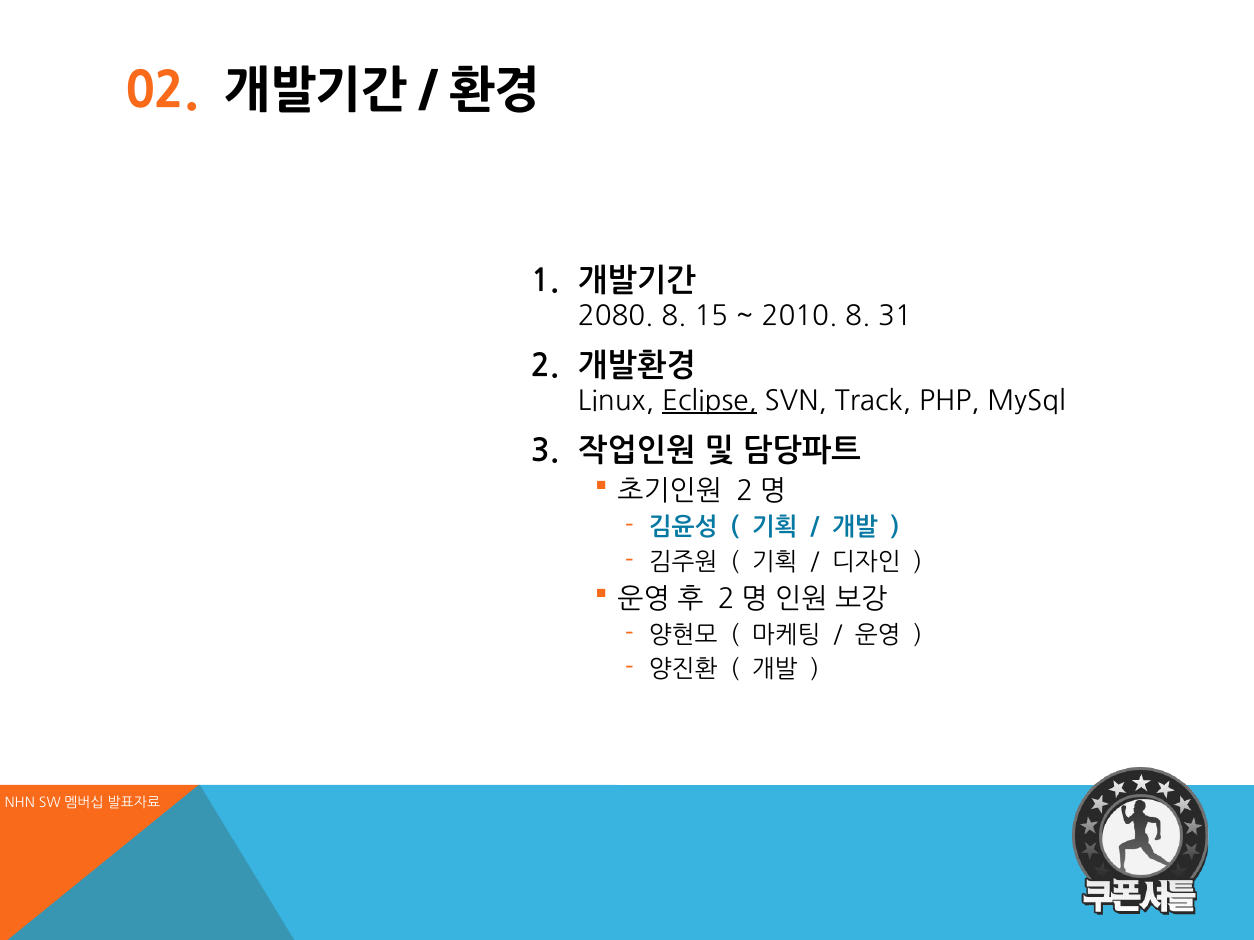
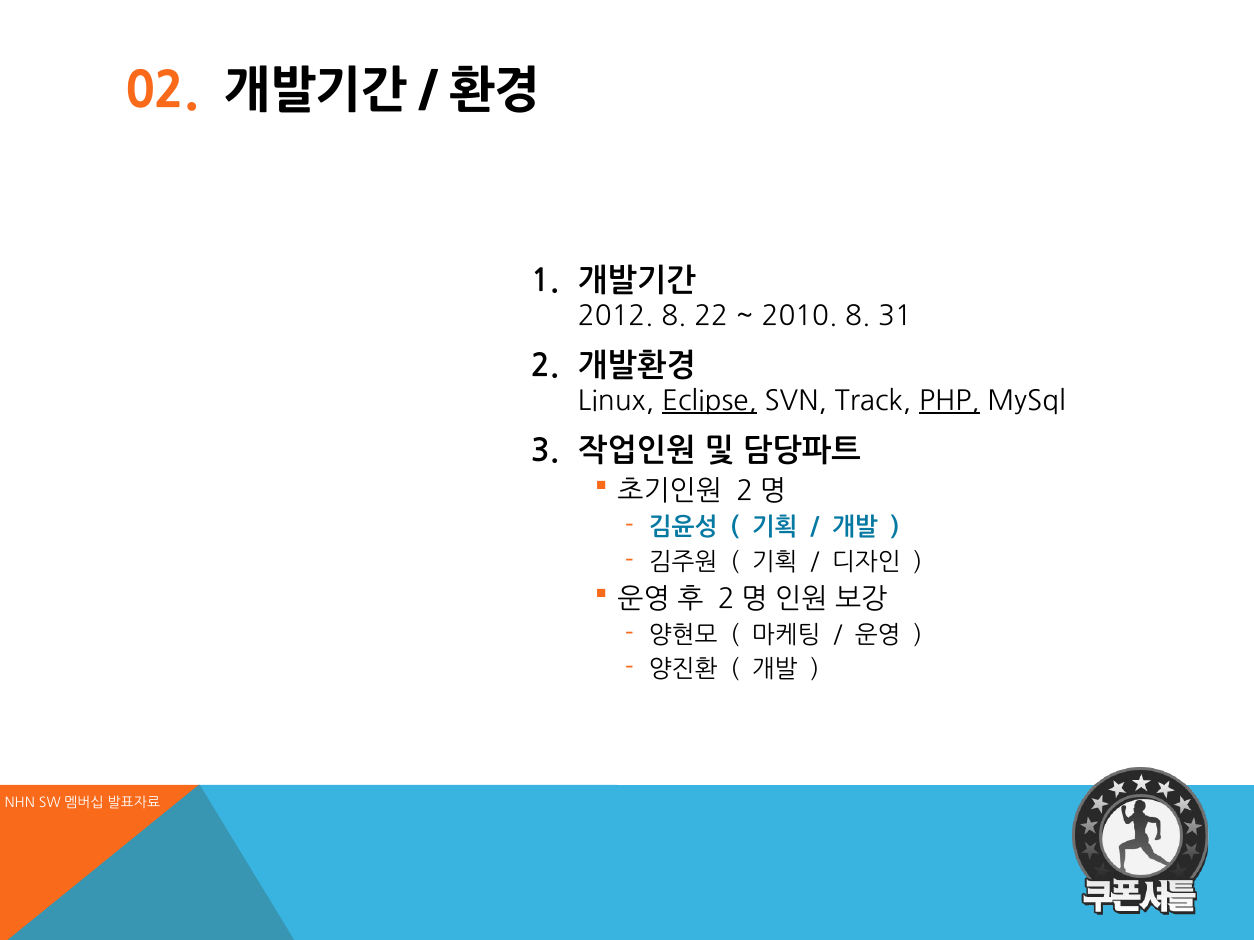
2080: 2080 -> 2012
15: 15 -> 22
PHP underline: none -> present
